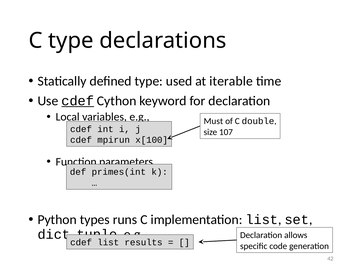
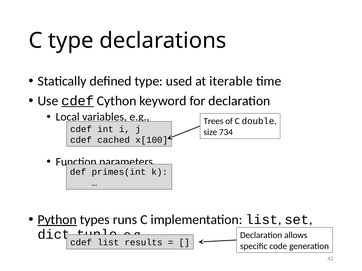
Must: Must -> Trees
107: 107 -> 734
mpirun: mpirun -> cached
Python underline: none -> present
